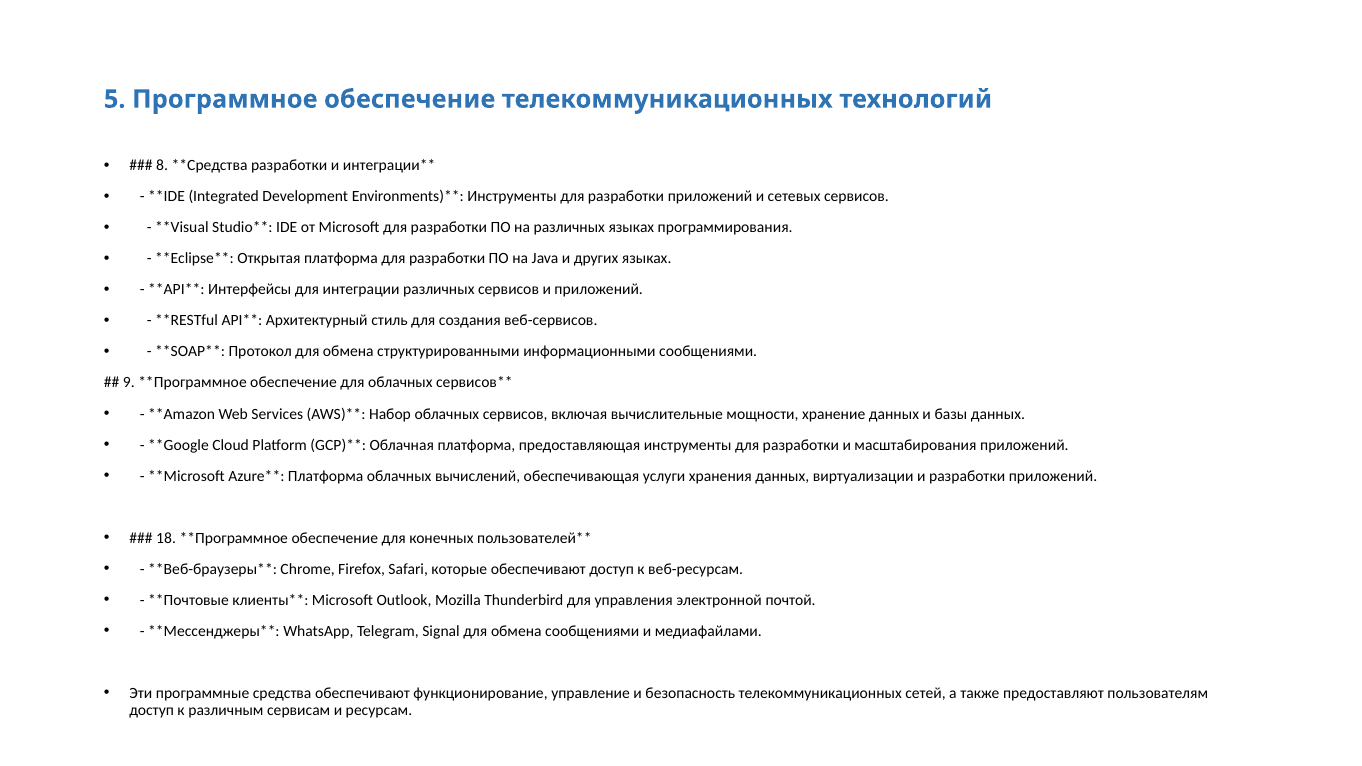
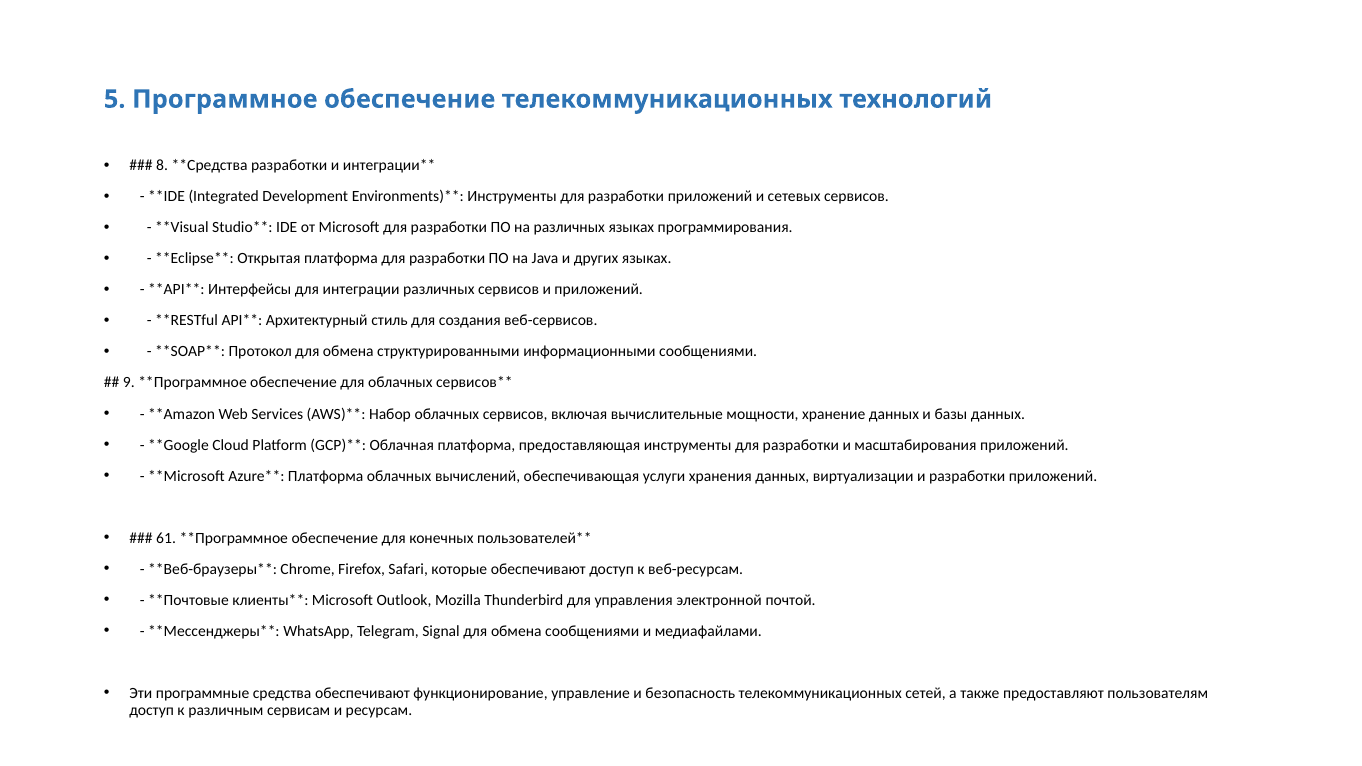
18: 18 -> 61
